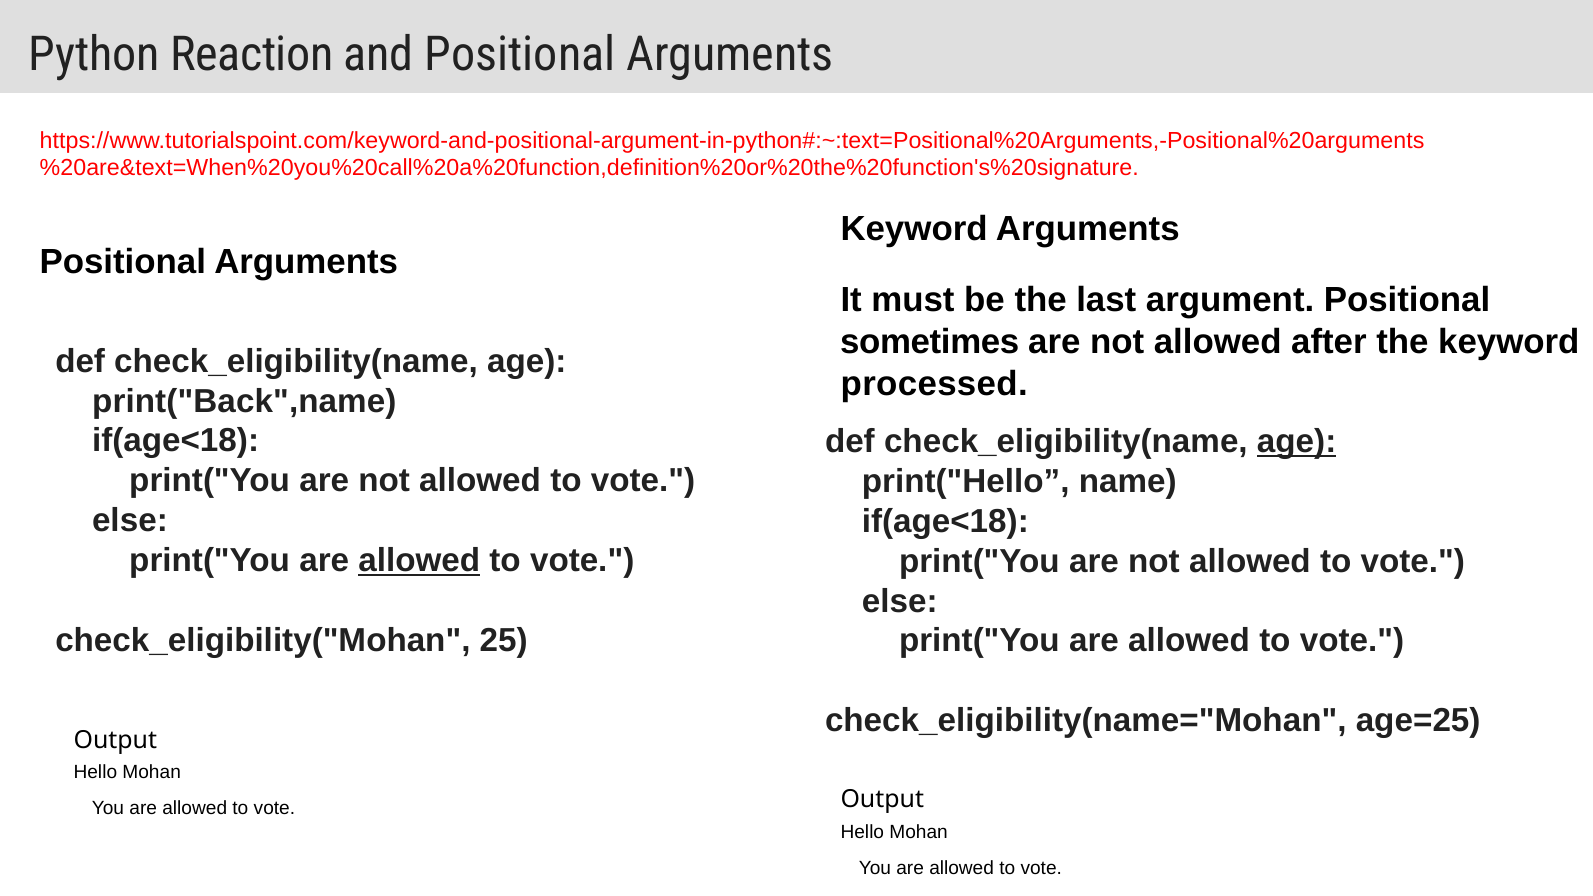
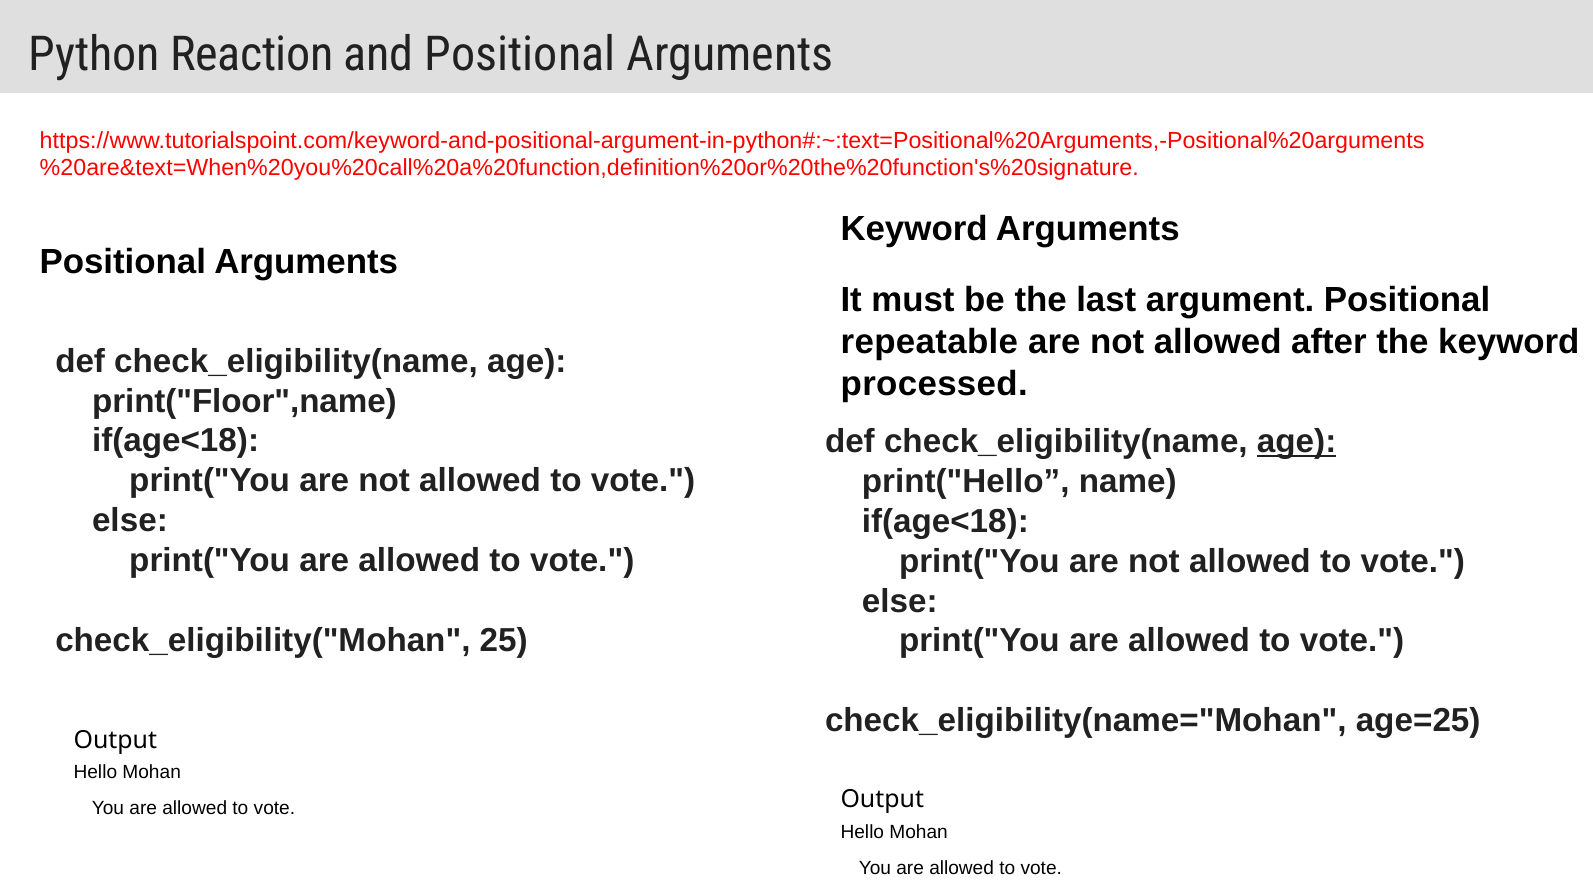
sometimes: sometimes -> repeatable
print("Back",name: print("Back",name -> print("Floor",name
allowed at (419, 560) underline: present -> none
